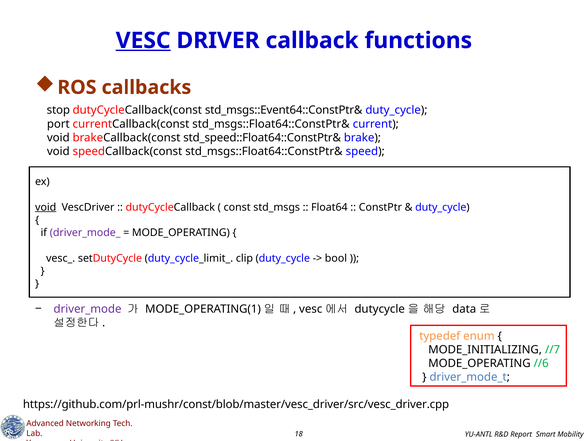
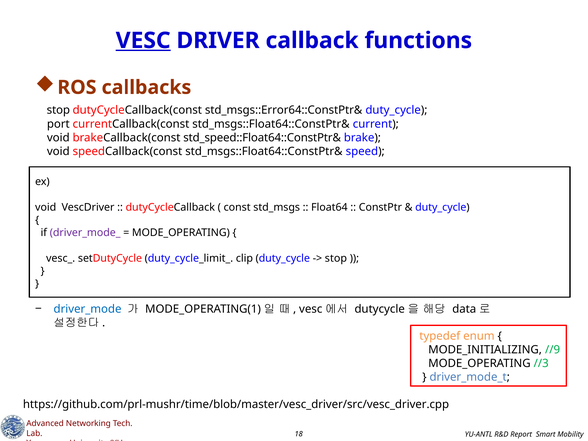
std_msgs::Event64::ConstPtr&: std_msgs::Event64::ConstPtr& -> std_msgs::Error64::ConstPtr&
void at (46, 207) underline: present -> none
bool at (336, 258): bool -> stop
driver_mode colour: purple -> blue
//7: //7 -> //9
//6: //6 -> //3
https://github.com/prl-mushr/const/blob/master/vesc_driver/src/vesc_driver.cpp: https://github.com/prl-mushr/const/blob/master/vesc_driver/src/vesc_driver.cpp -> https://github.com/prl-mushr/time/blob/master/vesc_driver/src/vesc_driver.cpp
